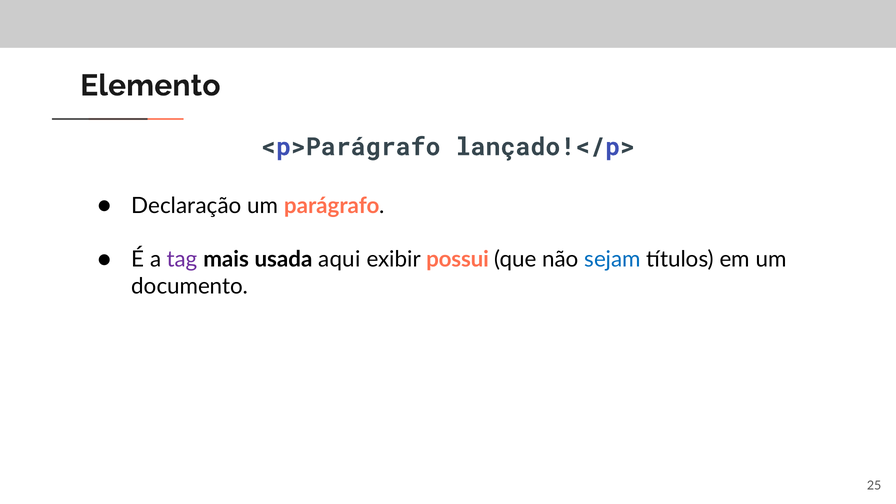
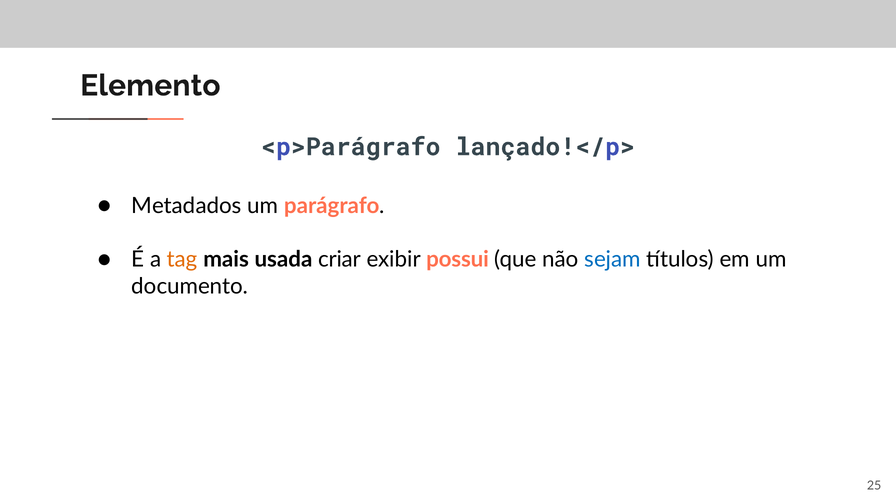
Declaração: Declaração -> Metadados
tag colour: purple -> orange
aqui: aqui -> criar
